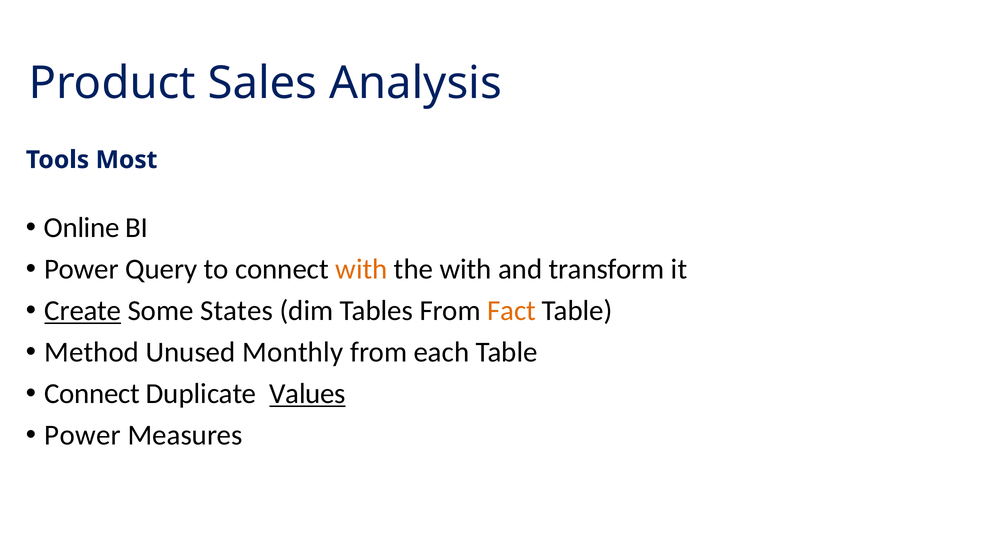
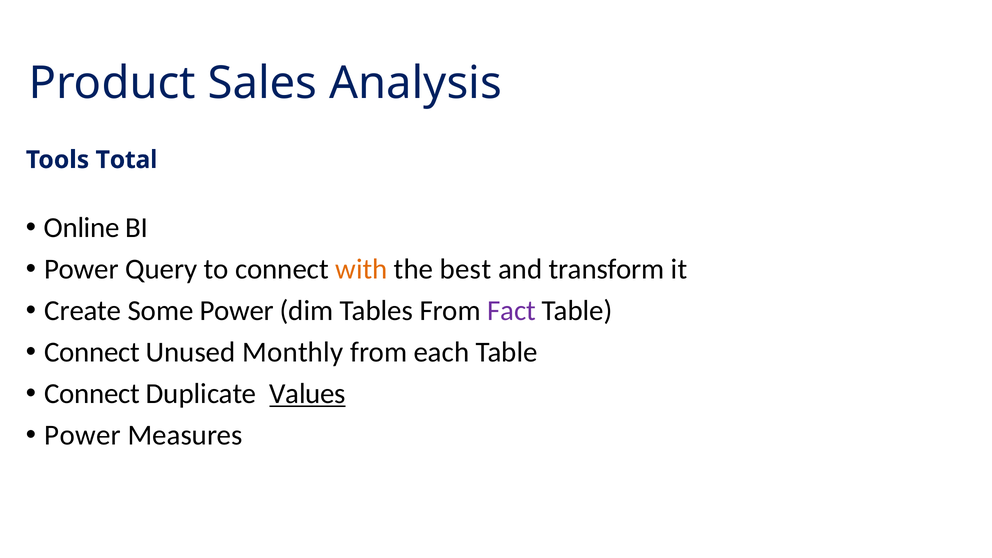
Most: Most -> Total
the with: with -> best
Create underline: present -> none
Some States: States -> Power
Fact colour: orange -> purple
Method at (92, 352): Method -> Connect
